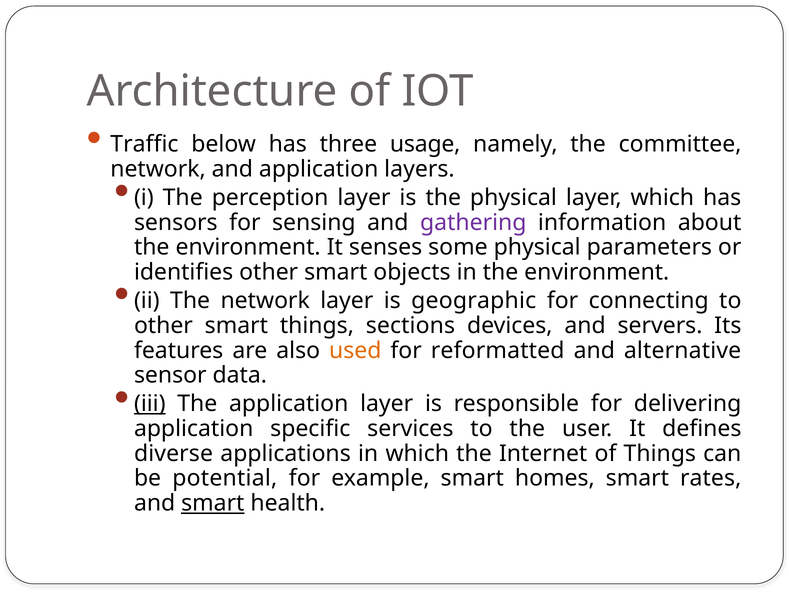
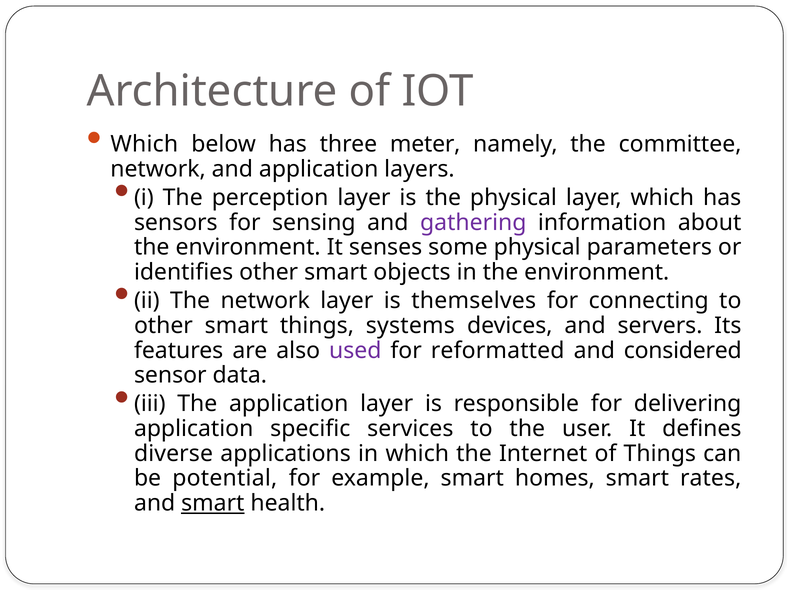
Traffic at (144, 144): Traffic -> Which
usage: usage -> meter
geographic: geographic -> themselves
sections: sections -> systems
used colour: orange -> purple
alternative: alternative -> considered
iii underline: present -> none
